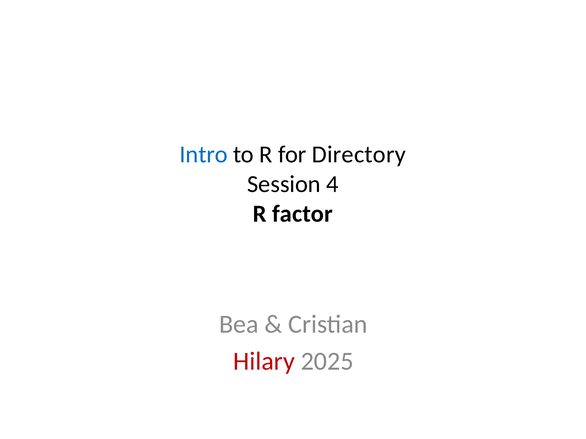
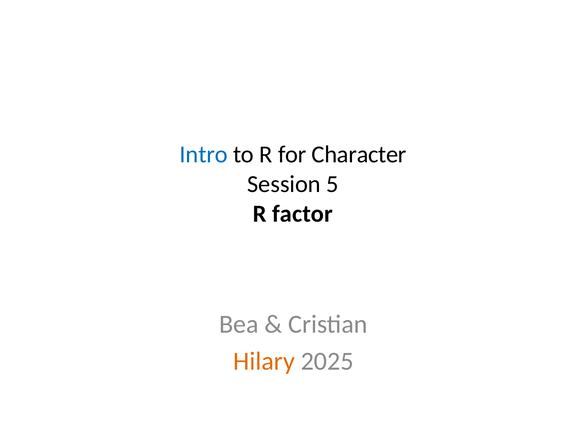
Directory: Directory -> Character
4: 4 -> 5
Hilary colour: red -> orange
